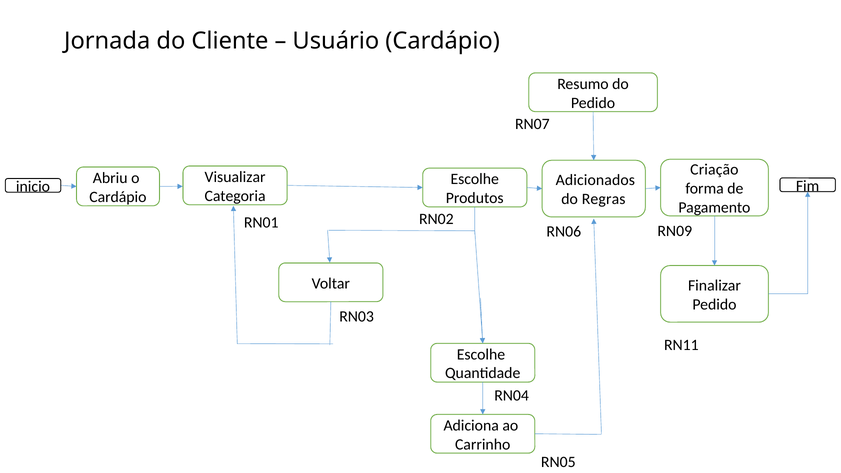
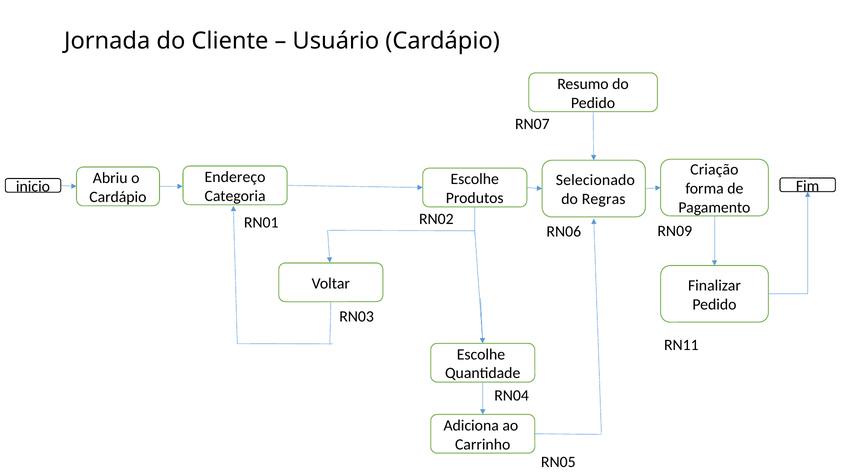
Visualizar: Visualizar -> Endereço
Adicionados: Adicionados -> Selecionado
